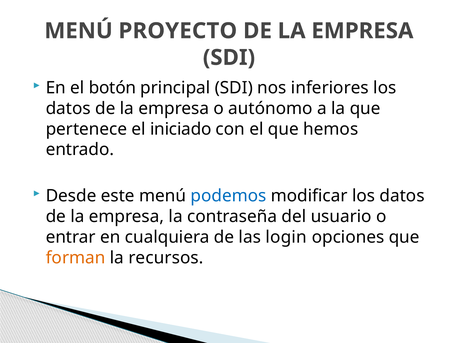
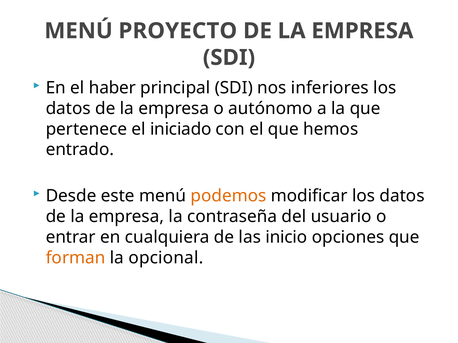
botón: botón -> haber
podemos colour: blue -> orange
login: login -> inicio
recursos: recursos -> opcional
